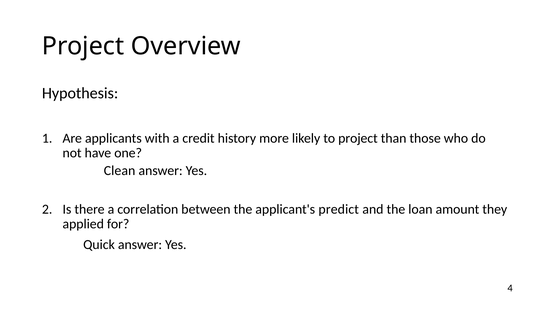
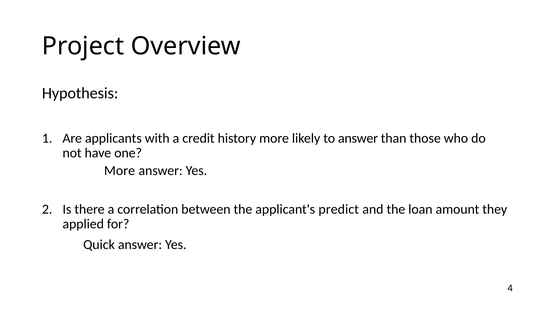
to project: project -> answer
Clean at (120, 170): Clean -> More
